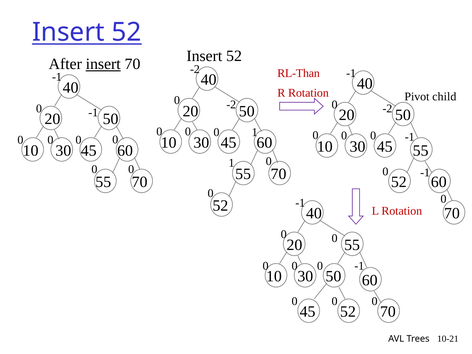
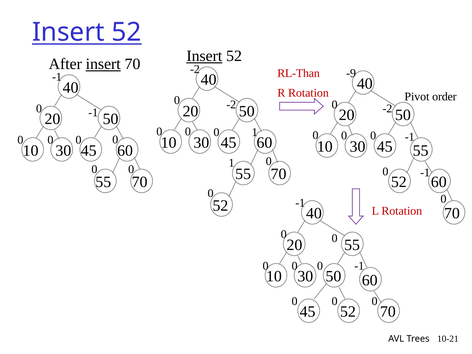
Insert at (204, 56) underline: none -> present
-1 at (351, 73): -1 -> -9
child: child -> order
